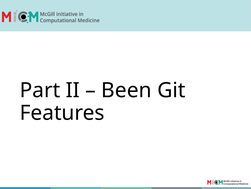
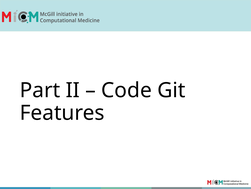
Been: Been -> Code
